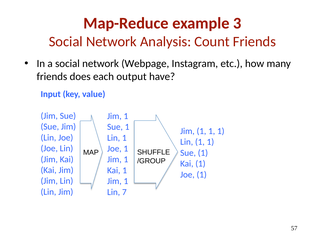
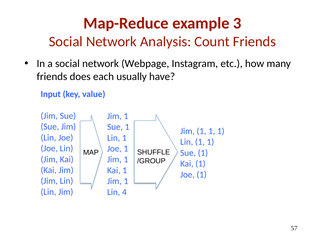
output: output -> usually
7: 7 -> 4
